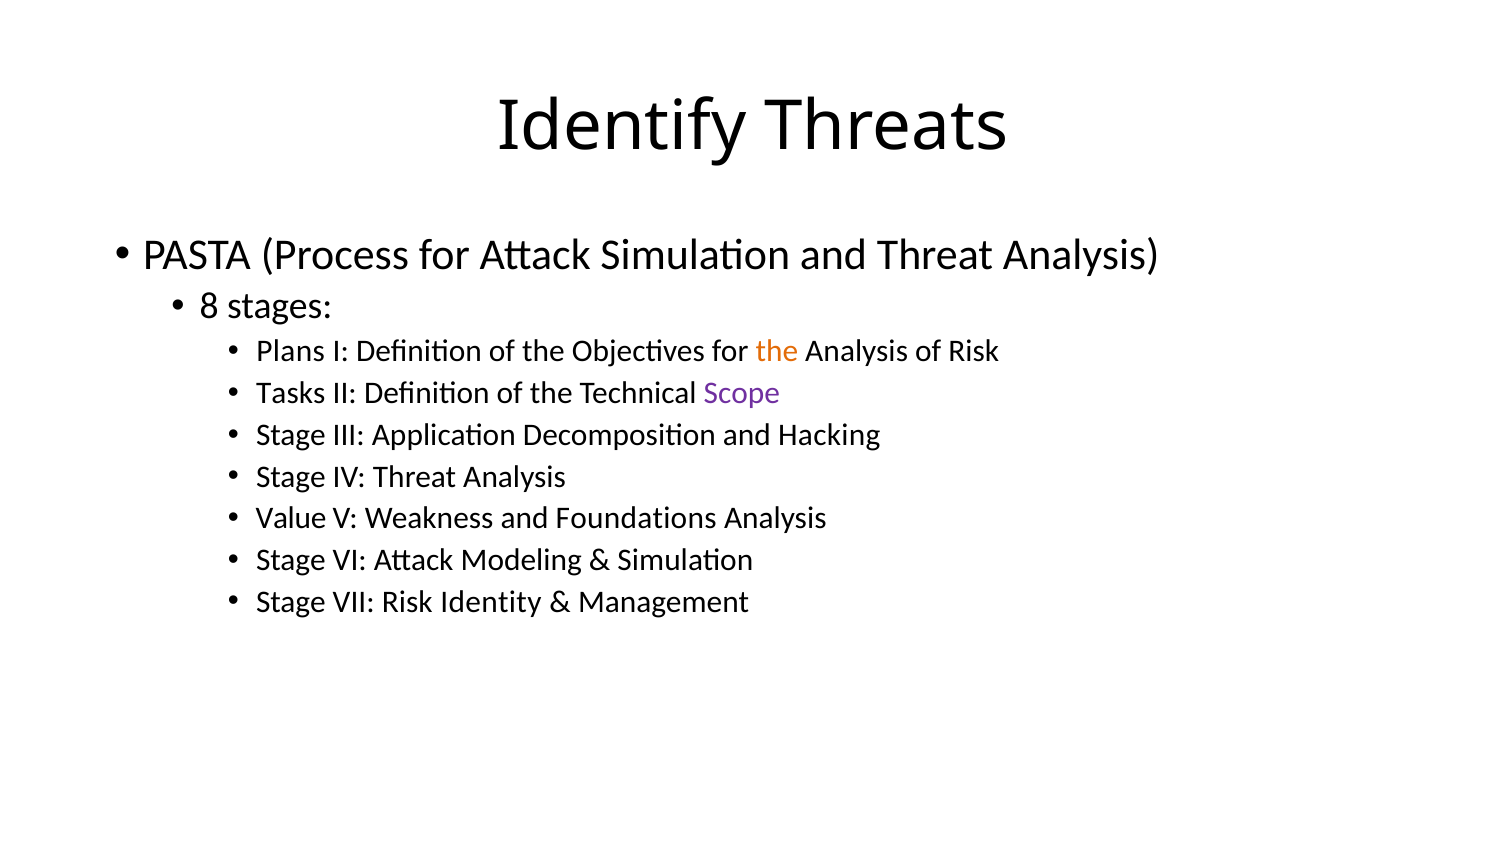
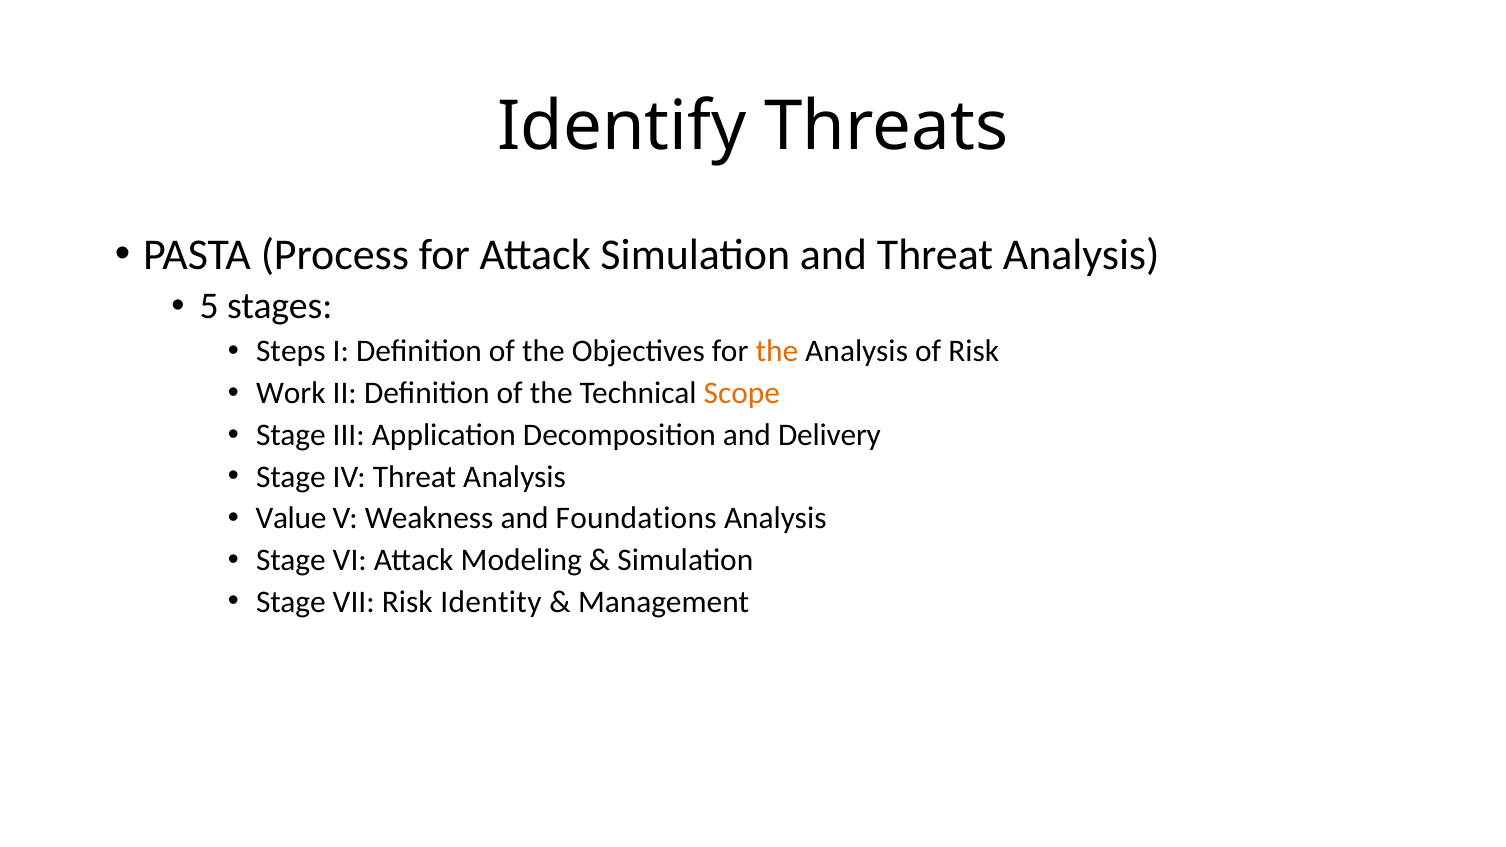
8: 8 -> 5
Plans: Plans -> Steps
Tasks: Tasks -> Work
Scope colour: purple -> orange
Hacking: Hacking -> Delivery
